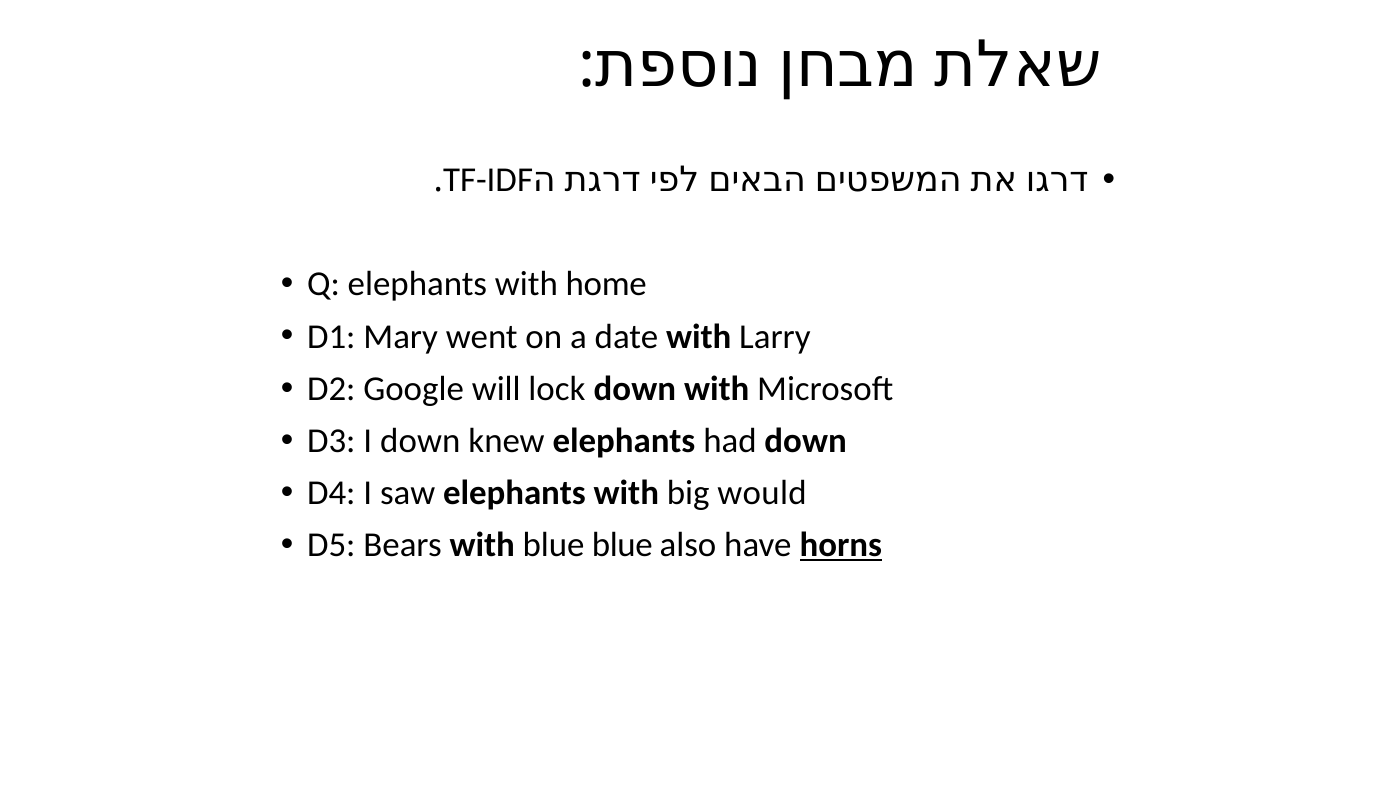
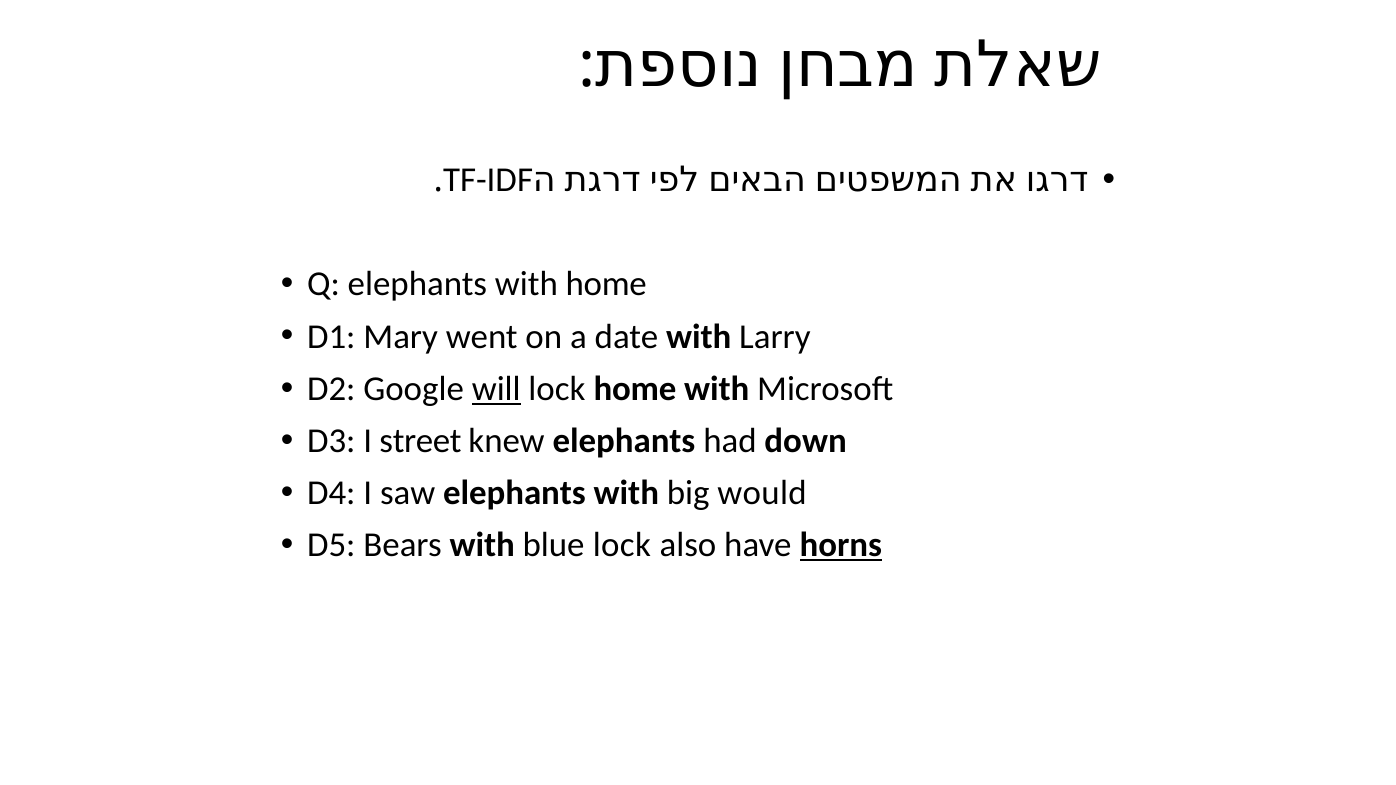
will underline: none -> present
lock down: down -> home
I down: down -> street
blue blue: blue -> lock
